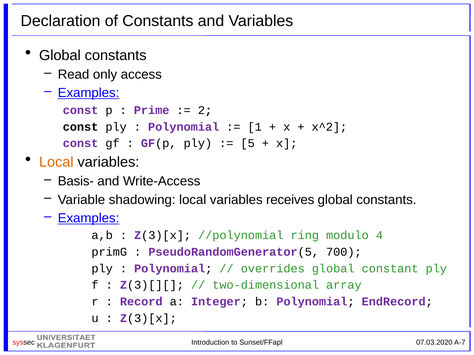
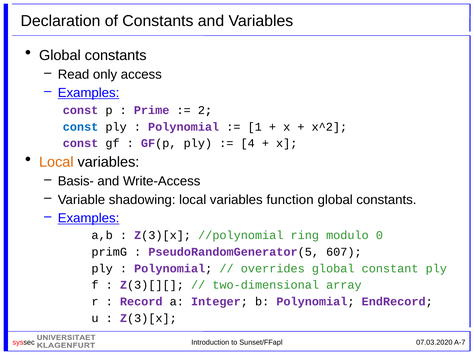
const at (81, 127) colour: black -> blue
5: 5 -> 4
receives: receives -> function
4: 4 -> 0
700: 700 -> 607
